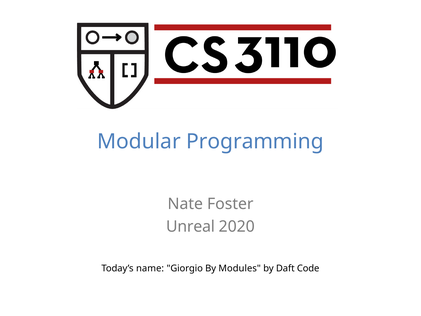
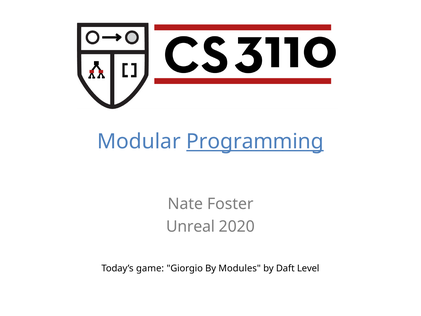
Programming underline: none -> present
name: name -> game
Code: Code -> Level
